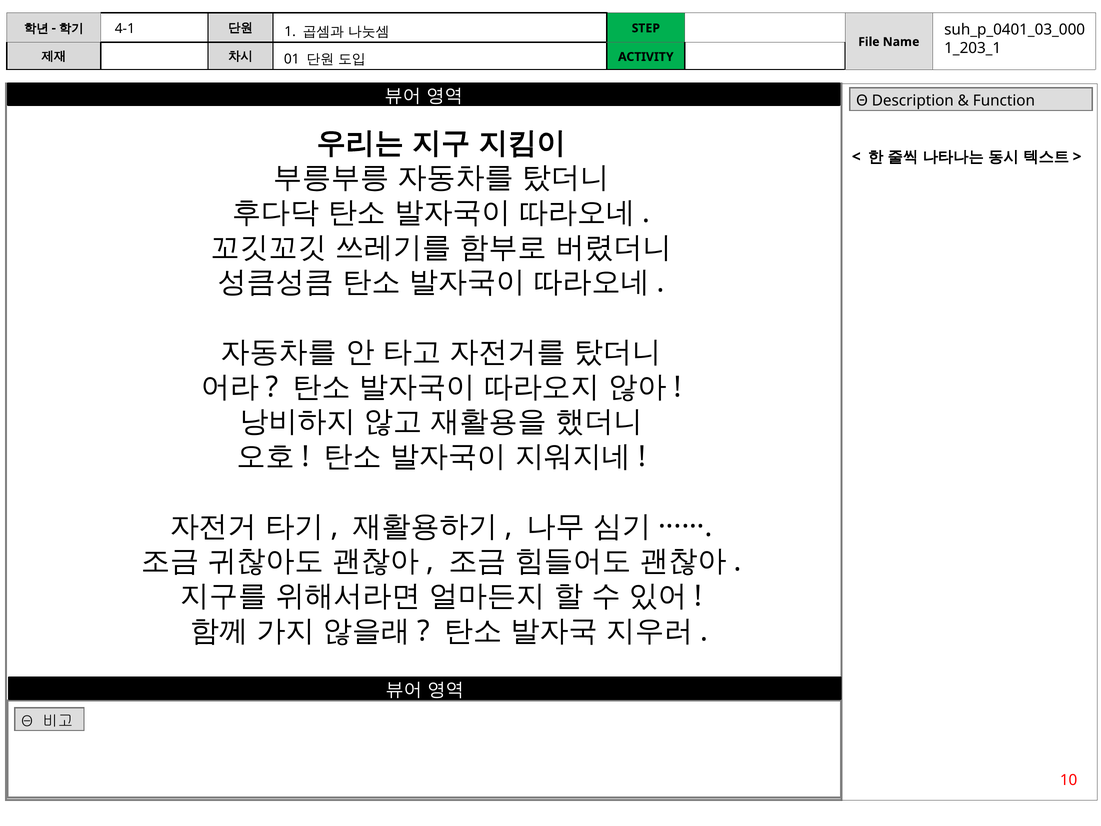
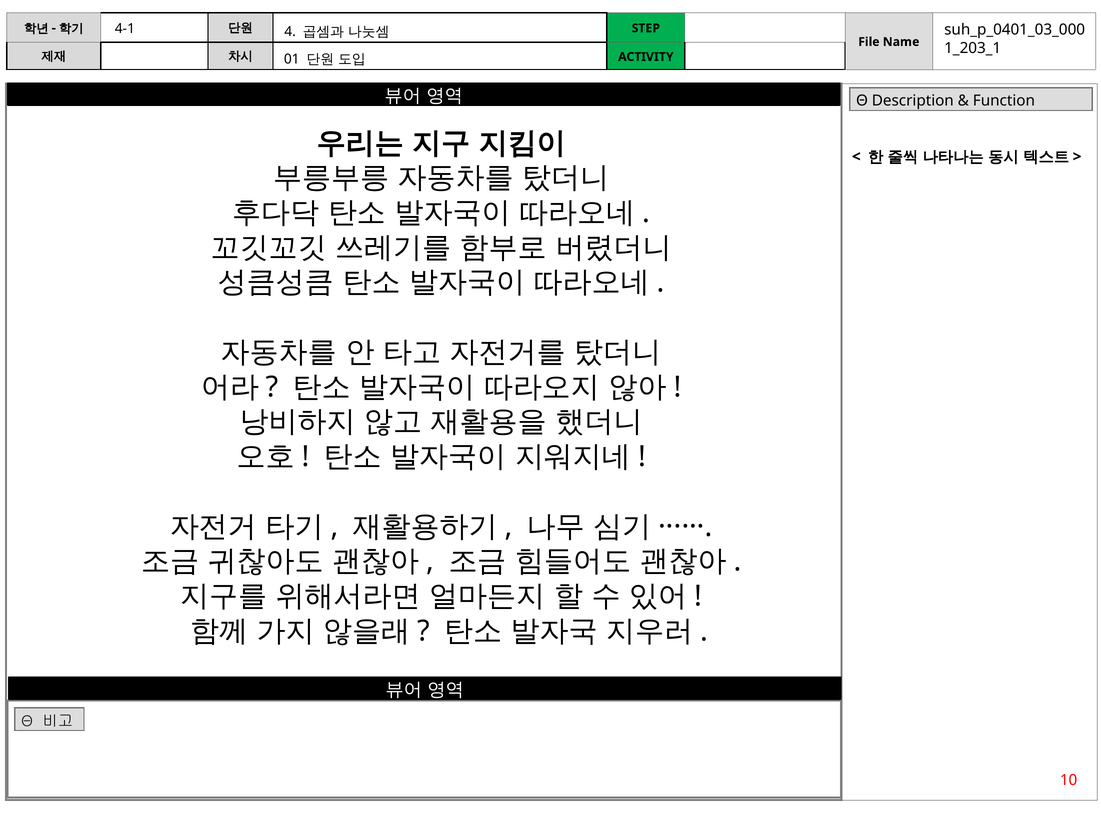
1: 1 -> 4
